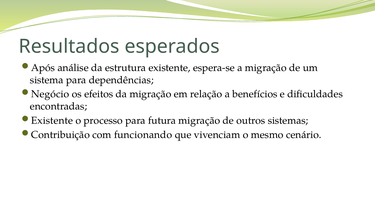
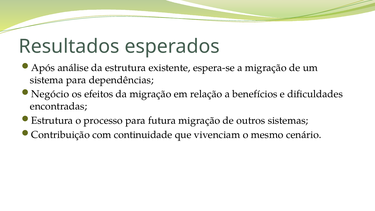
Existente at (52, 120): Existente -> Estrutura
funcionando: funcionando -> continuidade
